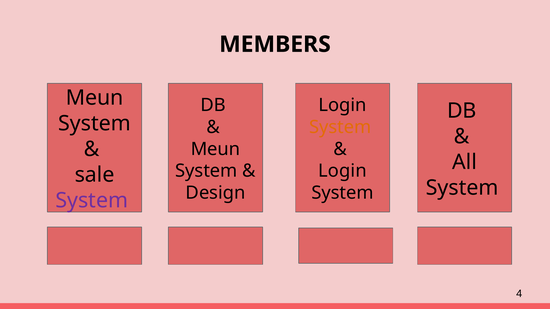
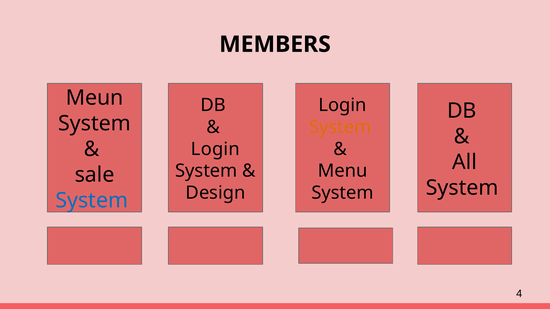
Meun at (215, 149): Meun -> Login
Login at (342, 171): Login -> Menu
System at (92, 201) colour: purple -> blue
